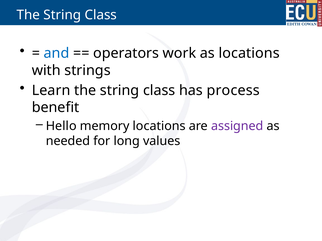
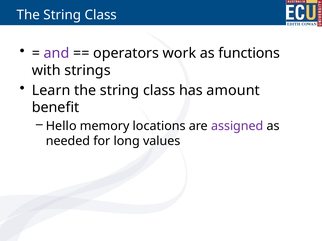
and colour: blue -> purple
as locations: locations -> functions
process: process -> amount
